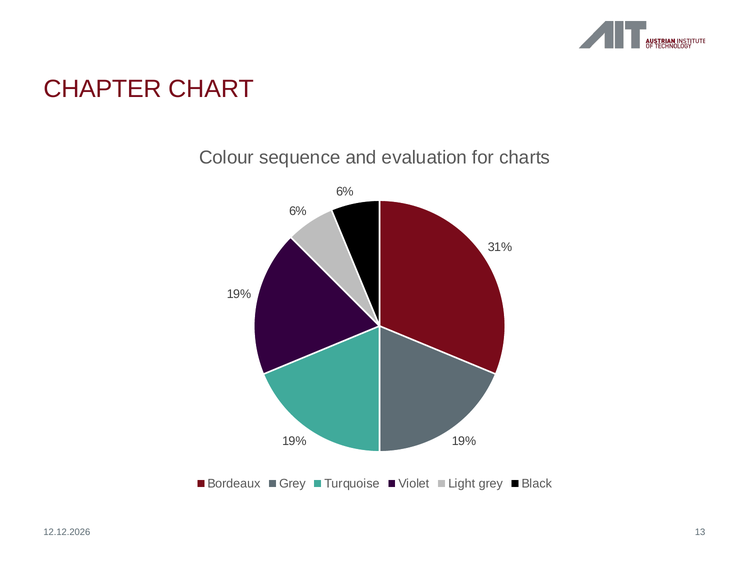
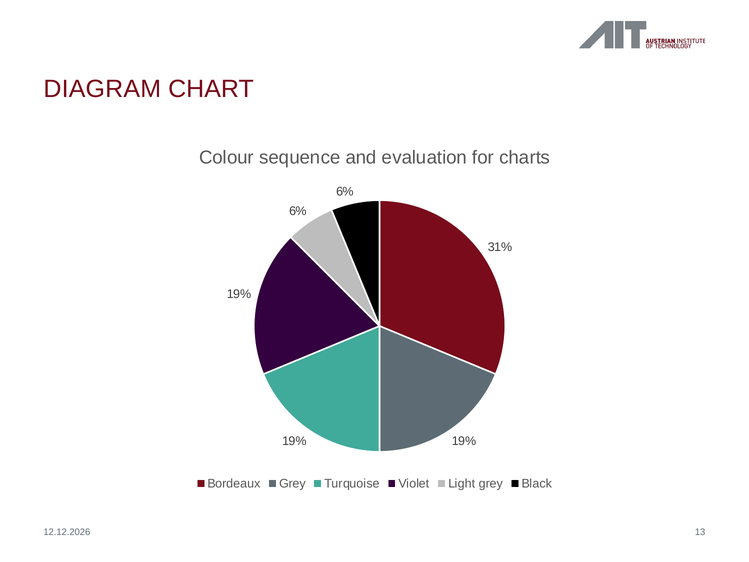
CHAPTER: CHAPTER -> DIAGRAM
